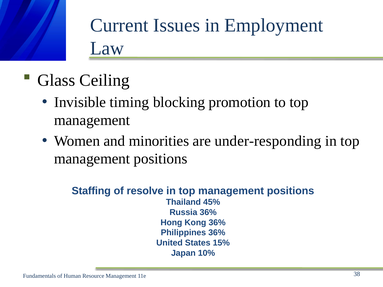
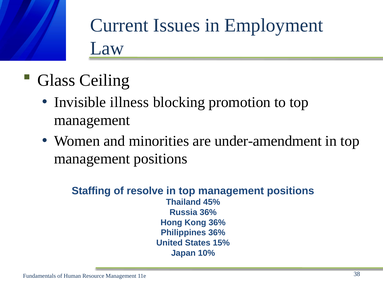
timing: timing -> illness
under-responding: under-responding -> under-amendment
